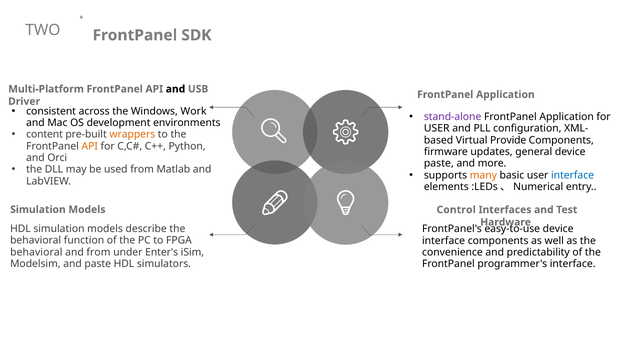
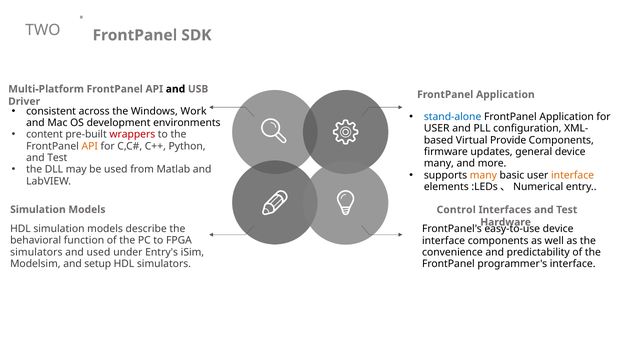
stand-alone colour: purple -> blue
wrappers colour: orange -> red
Orci at (57, 158): Orci -> Test
paste at (439, 163): paste -> many
interface at (573, 175) colour: blue -> orange
behavioral at (36, 252): behavioral -> simulators
and from: from -> used
Enter's: Enter's -> Entry's
and paste: paste -> setup
